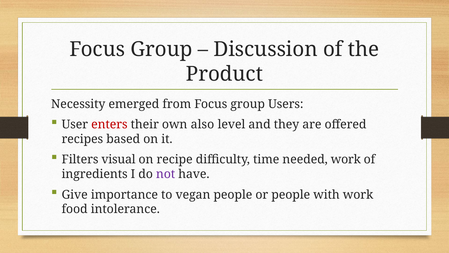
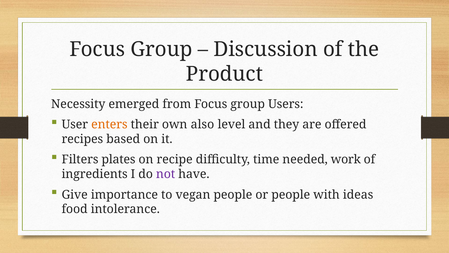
enters colour: red -> orange
visual: visual -> plates
with work: work -> ideas
